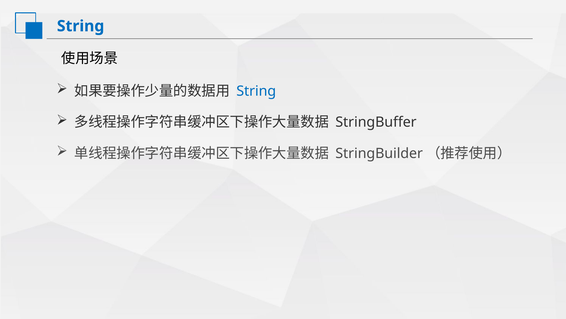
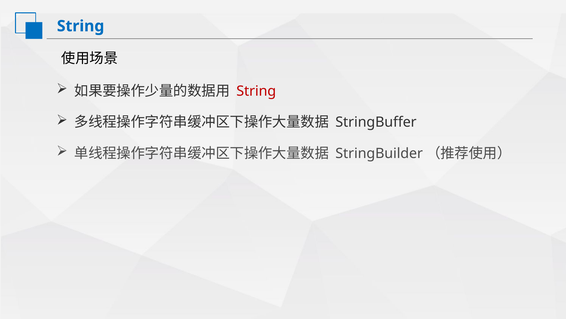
String at (256, 91) colour: blue -> red
